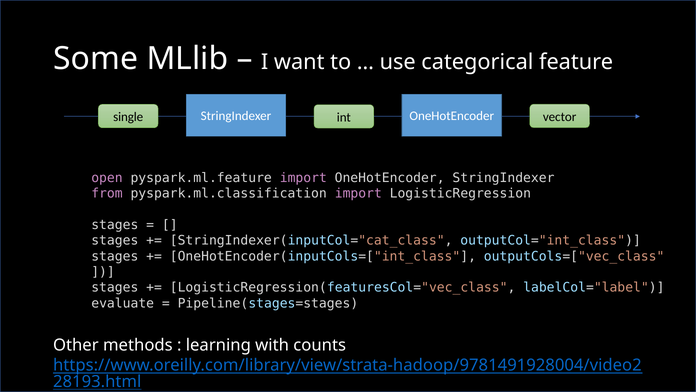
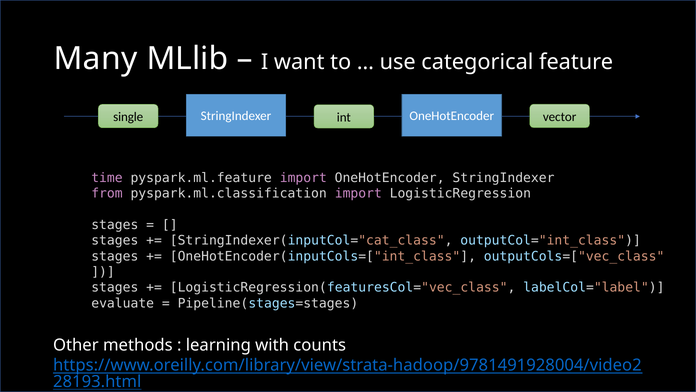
Some: Some -> Many
open: open -> time
